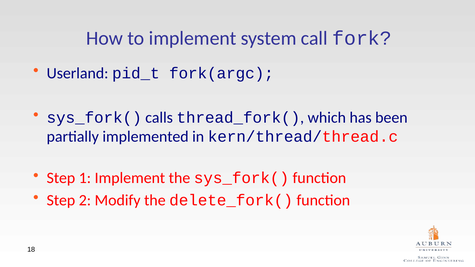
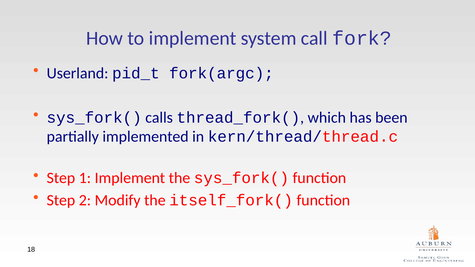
delete_fork(: delete_fork( -> itself_fork(
